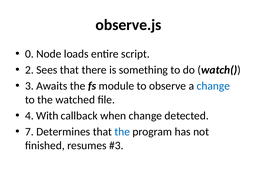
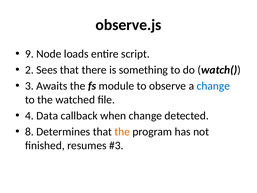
0: 0 -> 9
With: With -> Data
7: 7 -> 8
the at (122, 132) colour: blue -> orange
